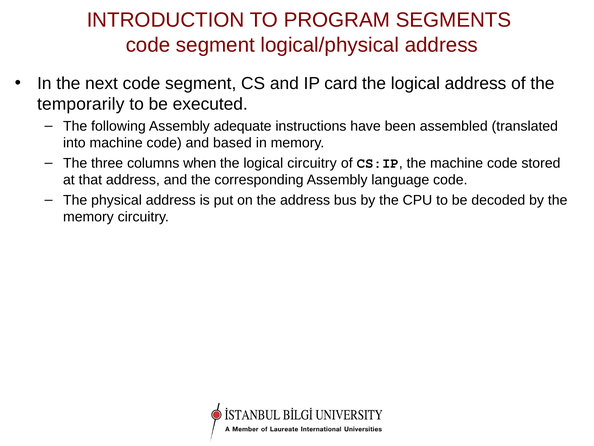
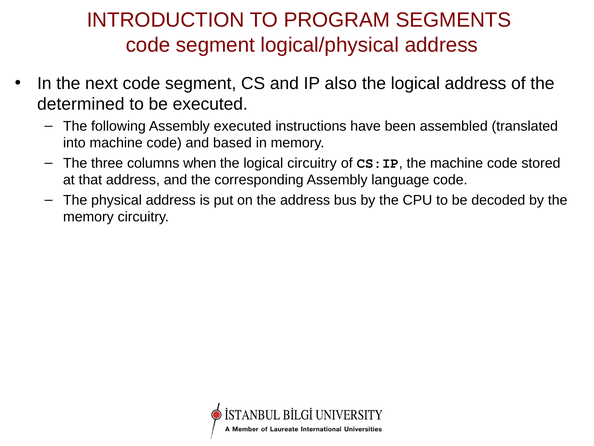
card: card -> also
temporarily: temporarily -> determined
Assembly adequate: adequate -> executed
